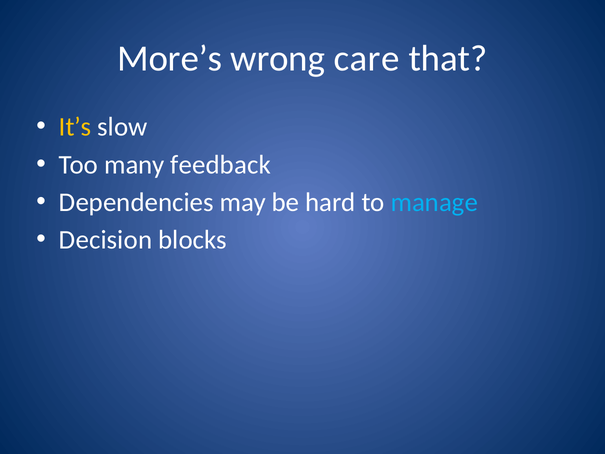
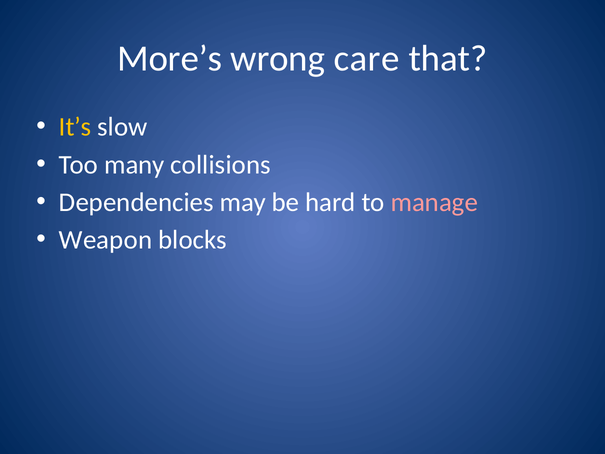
feedback: feedback -> collisions
manage colour: light blue -> pink
Decision: Decision -> Weapon
